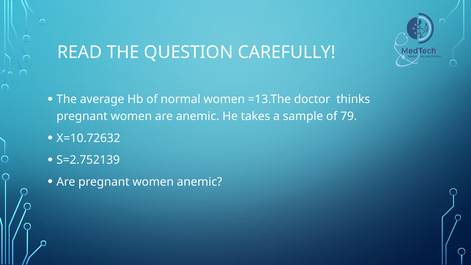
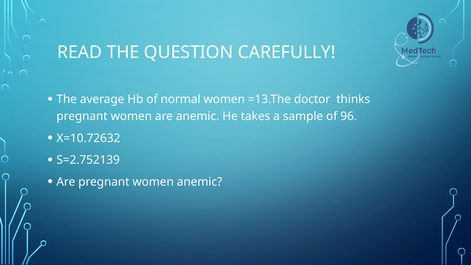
79: 79 -> 96
